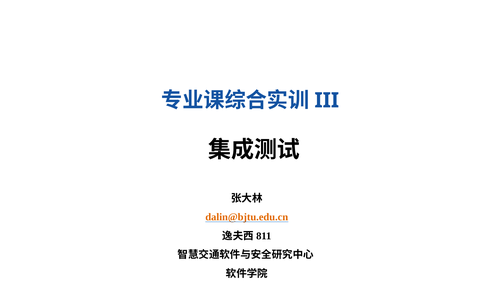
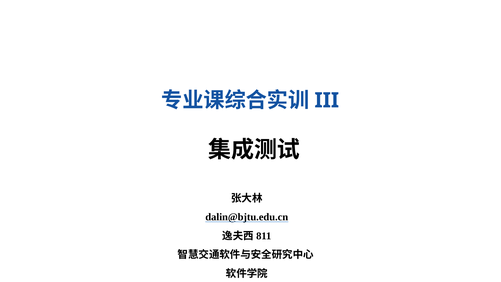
dalin@bjtu.edu.cn colour: orange -> black
